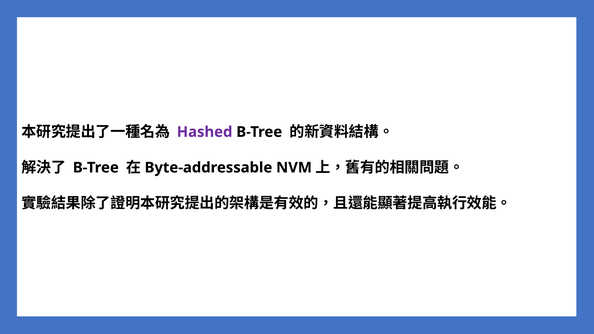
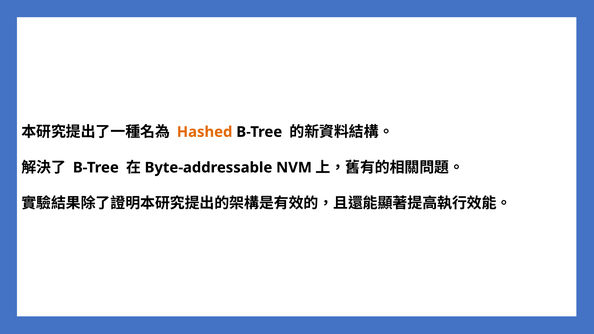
Hashed colour: purple -> orange
